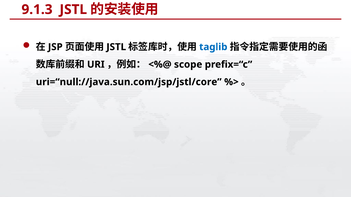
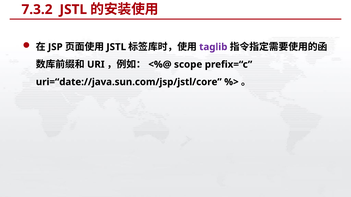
9.1.3: 9.1.3 -> 7.3.2
taglib colour: blue -> purple
uri=“null://java.sun.com/jsp/jstl/core: uri=“null://java.sun.com/jsp/jstl/core -> uri=“date://java.sun.com/jsp/jstl/core
